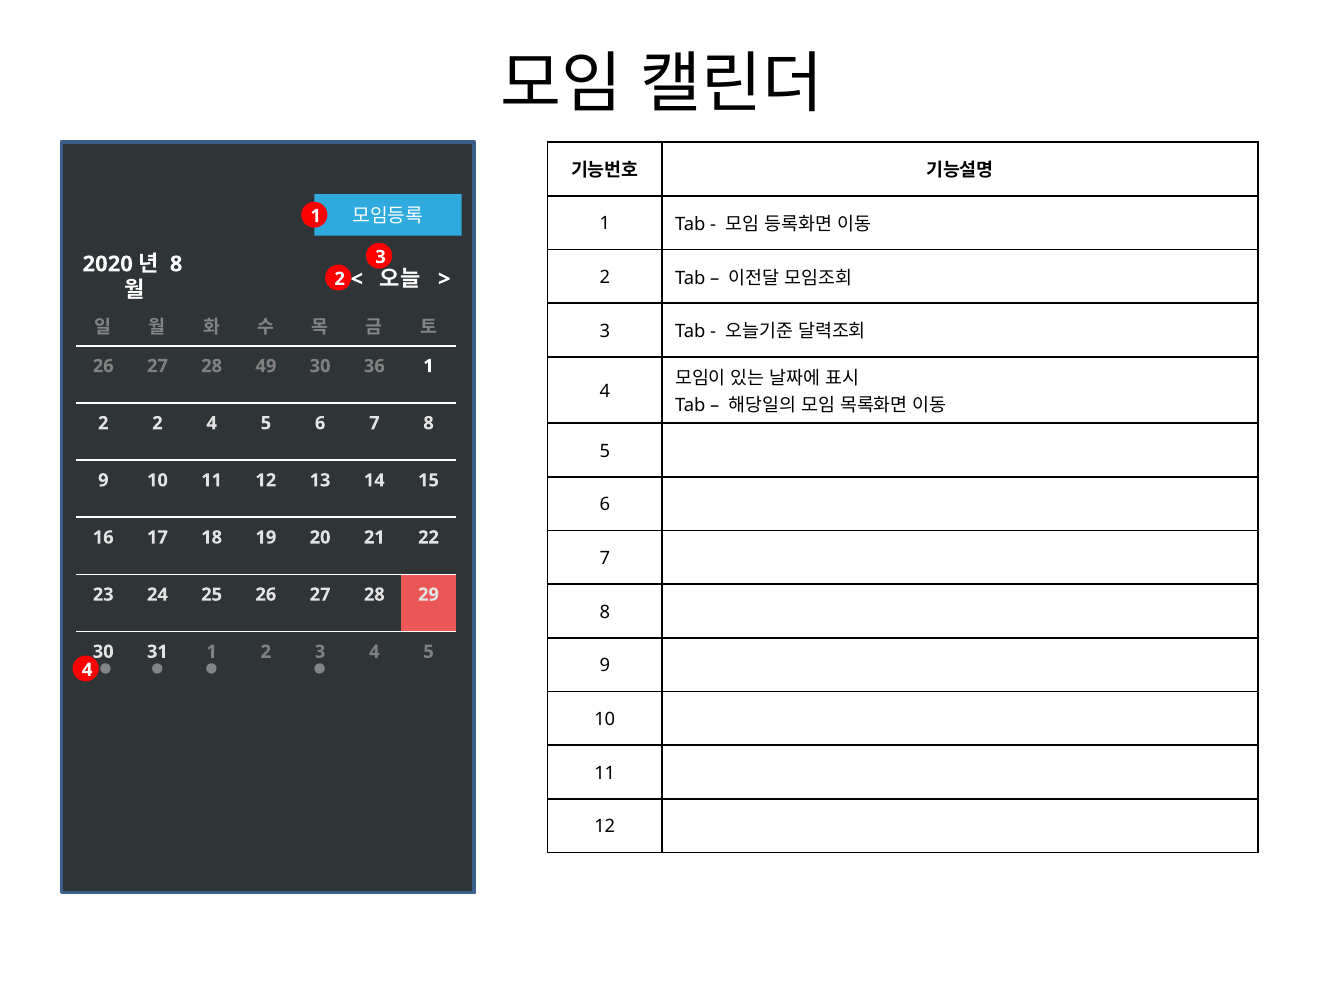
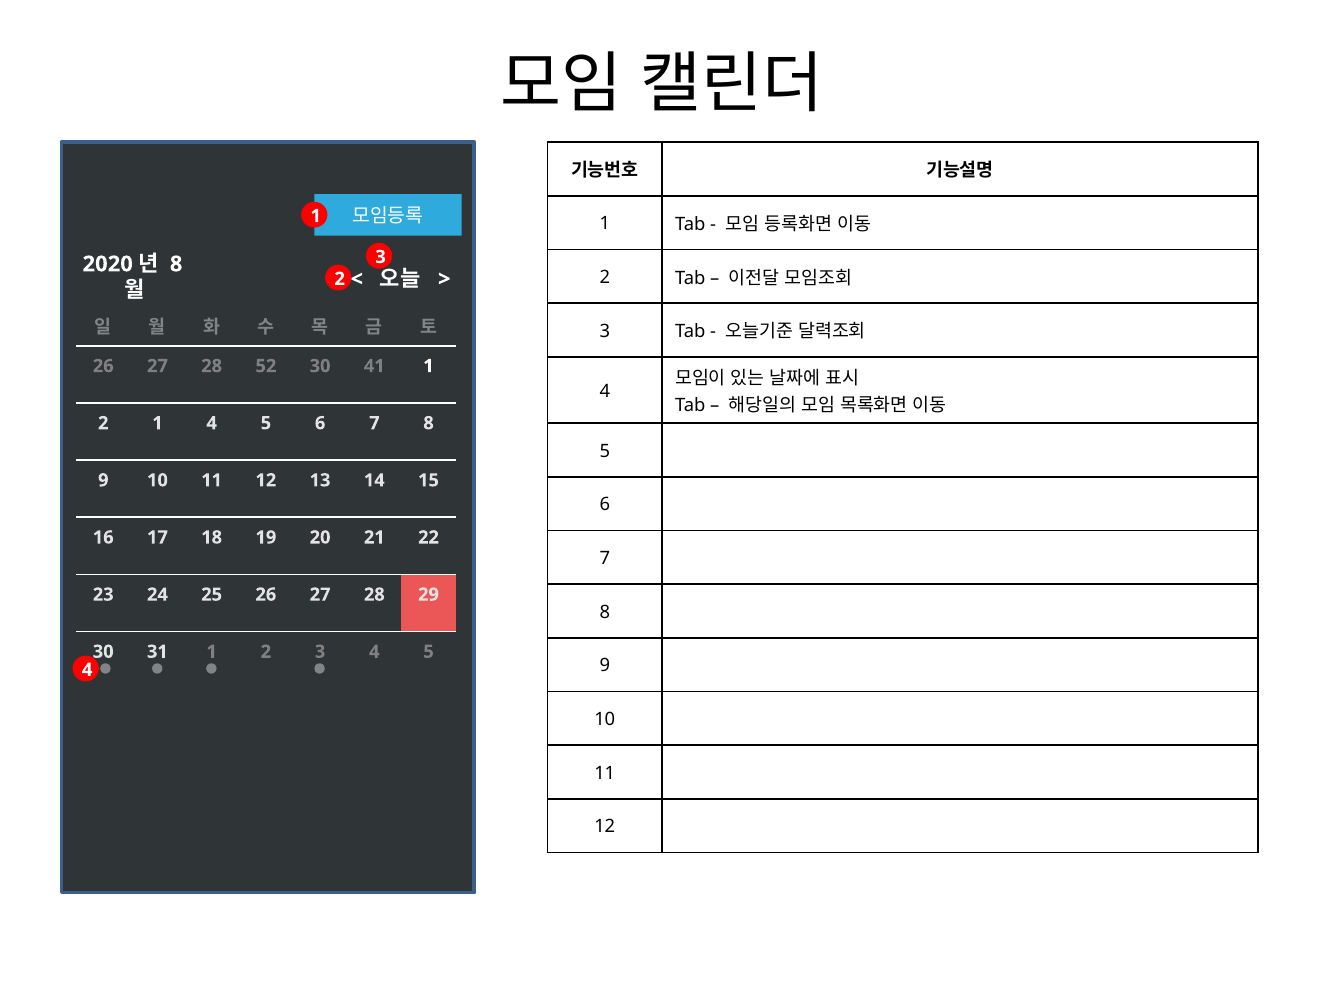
49: 49 -> 52
36: 36 -> 41
2 2: 2 -> 1
